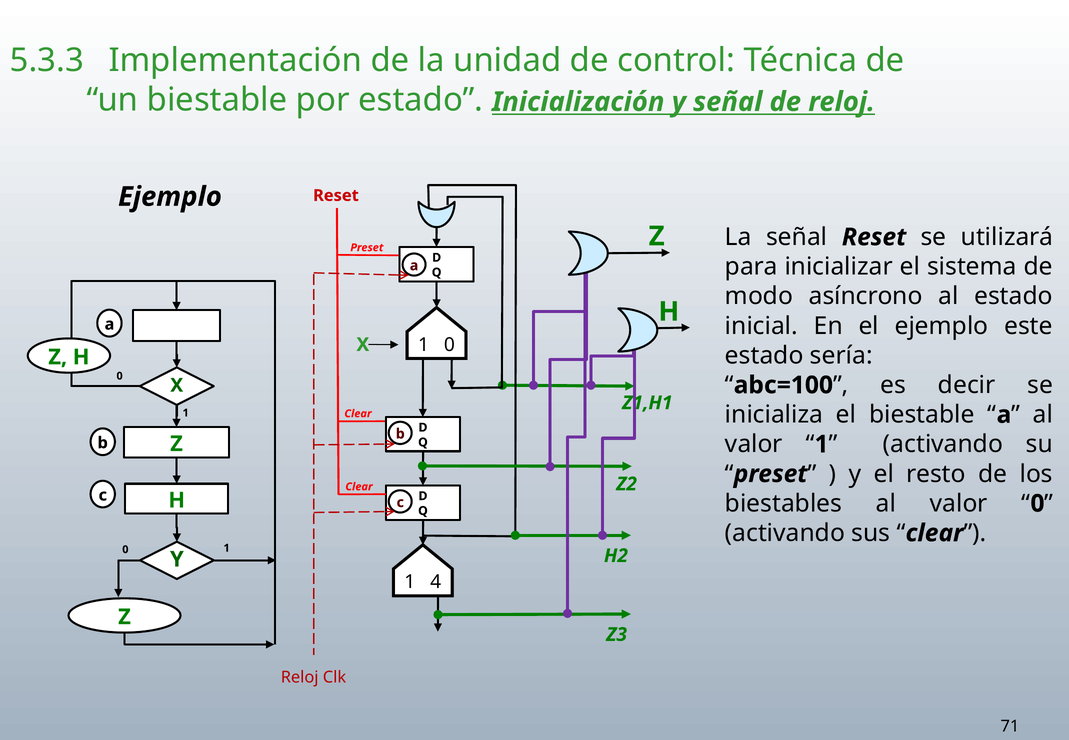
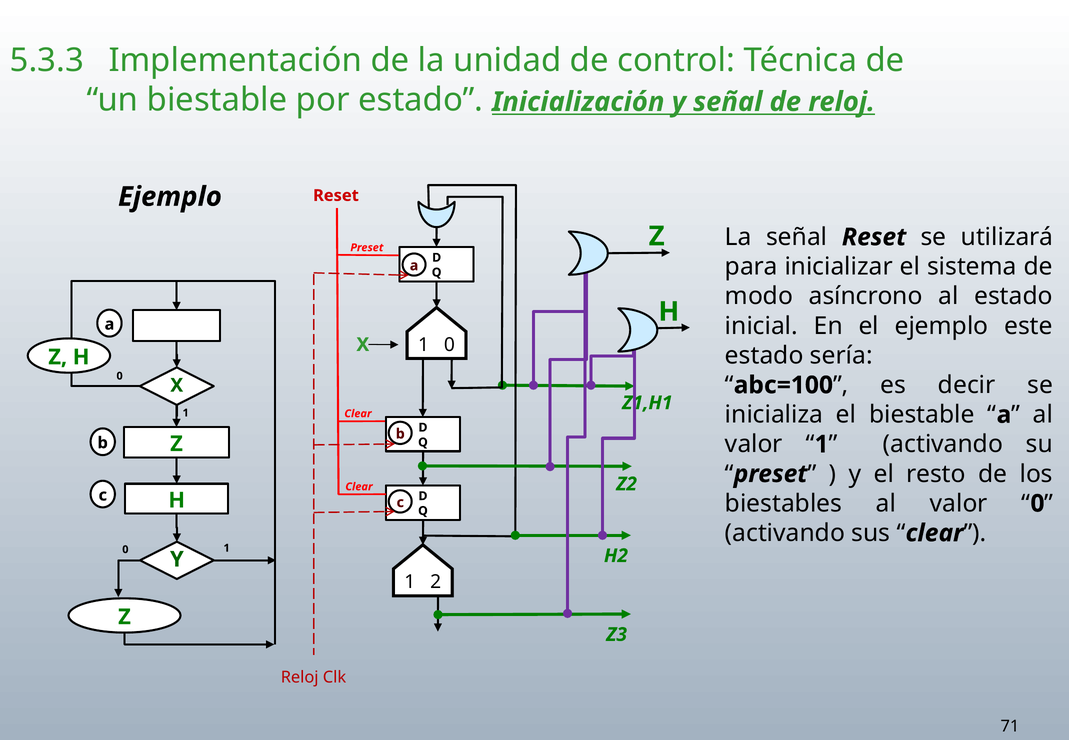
4: 4 -> 2
